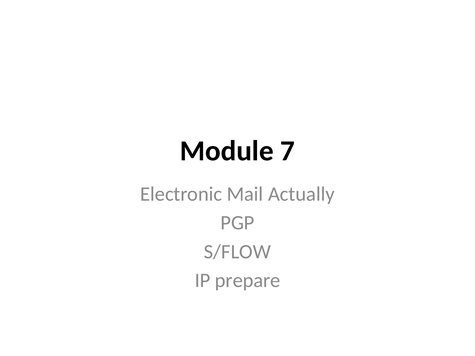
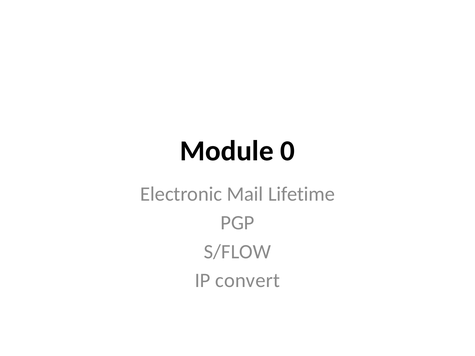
7: 7 -> 0
Actually: Actually -> Lifetime
prepare: prepare -> convert
